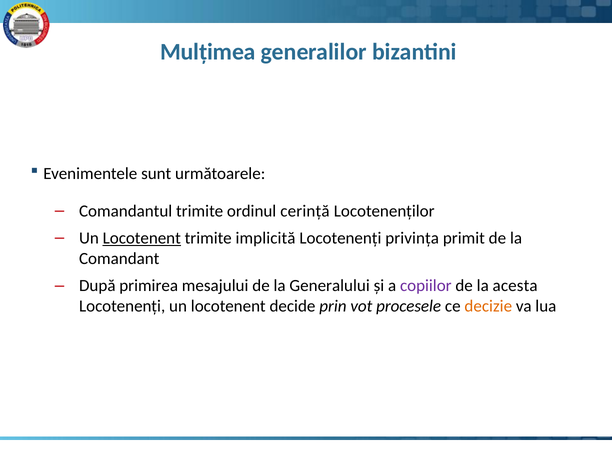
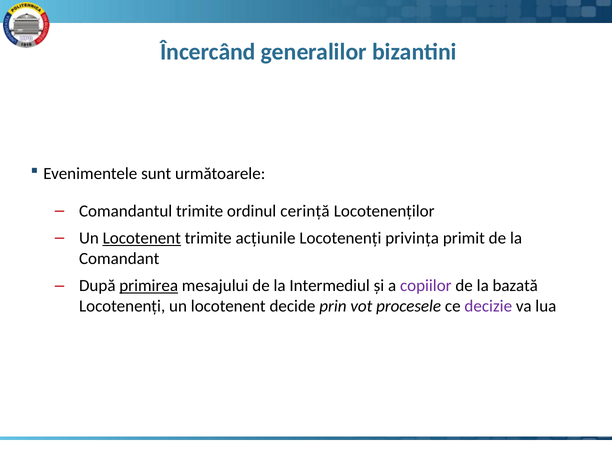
Mulțimea: Mulțimea -> Încercând
implicită: implicită -> acțiunile
primirea underline: none -> present
Generalului: Generalului -> Intermediul
acesta: acesta -> bazată
decizie colour: orange -> purple
